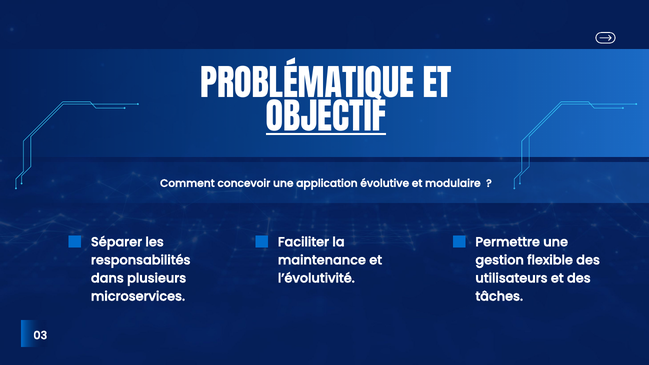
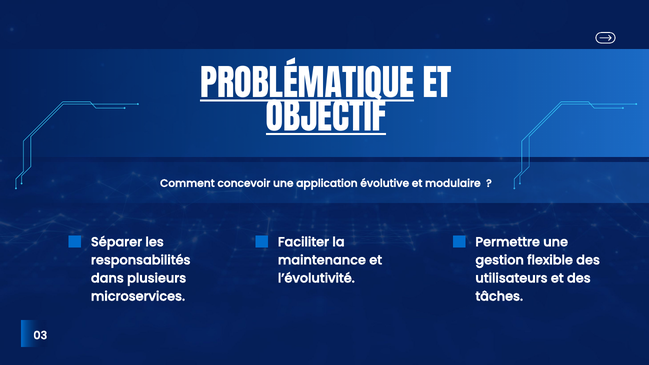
PROBLÉMATIQUE underline: none -> present
